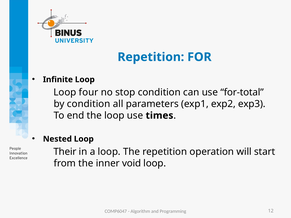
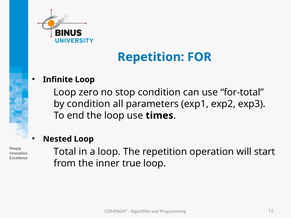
four: four -> zero
Their: Their -> Total
void: void -> true
